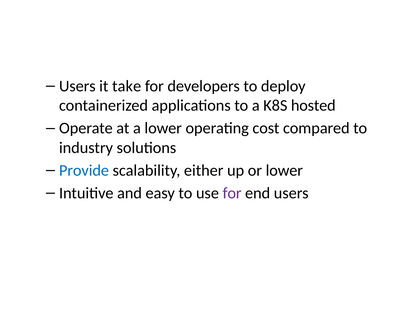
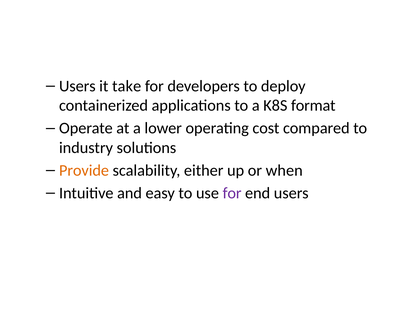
hosted: hosted -> format
Provide colour: blue -> orange
or lower: lower -> when
